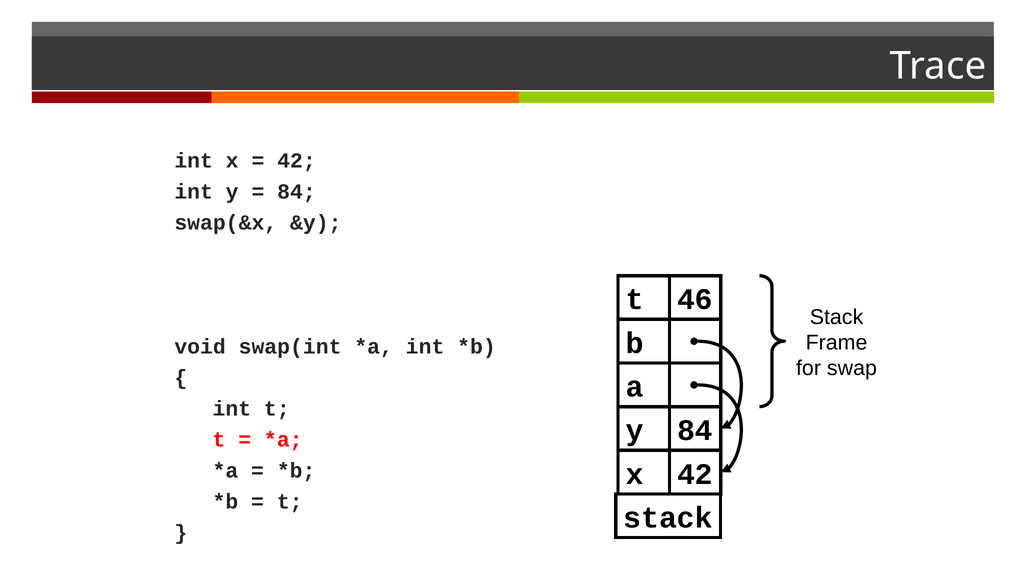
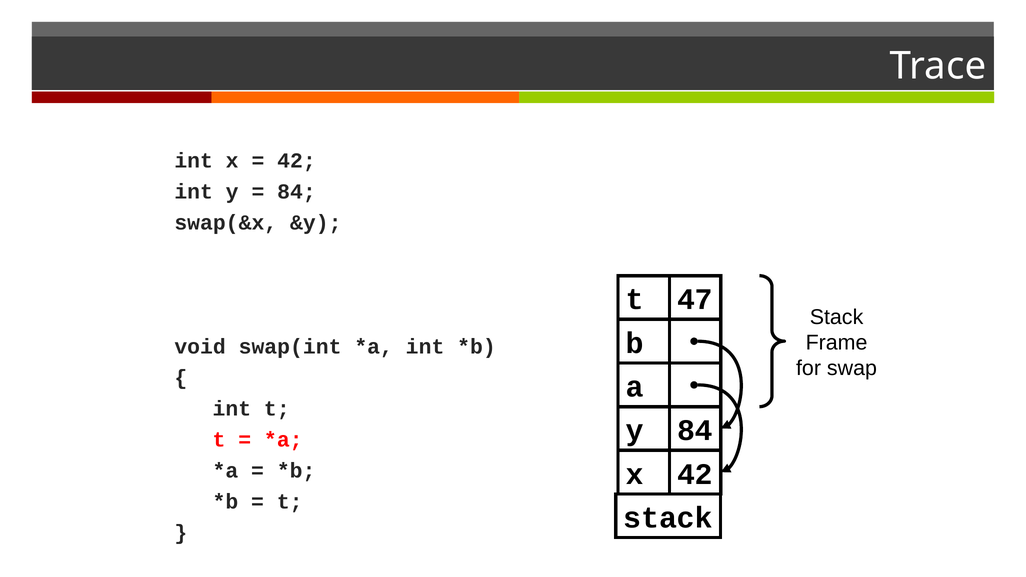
46: 46 -> 47
